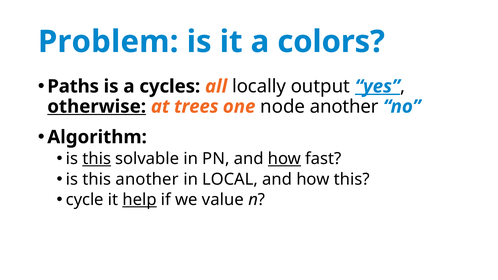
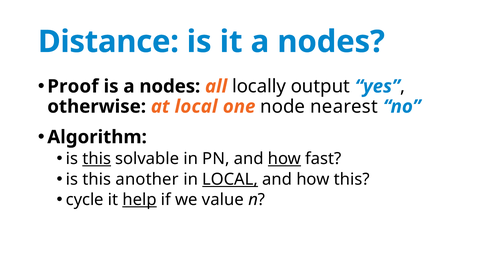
Problem: Problem -> Distance
it a colors: colors -> nodes
Paths: Paths -> Proof
is a cycles: cycles -> nodes
yes underline: present -> none
otherwise underline: present -> none
at trees: trees -> local
node another: another -> nearest
LOCAL at (230, 179) underline: none -> present
